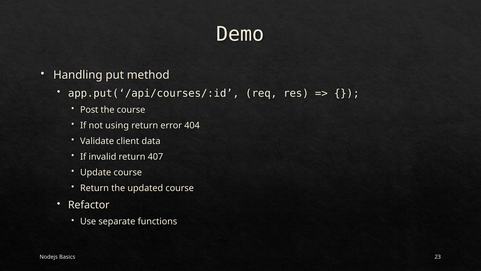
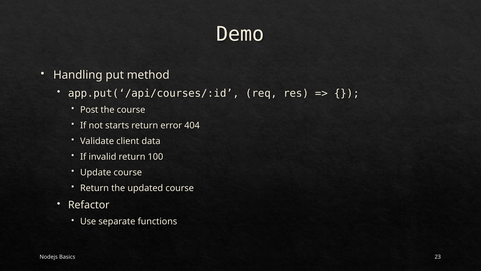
using: using -> starts
407: 407 -> 100
